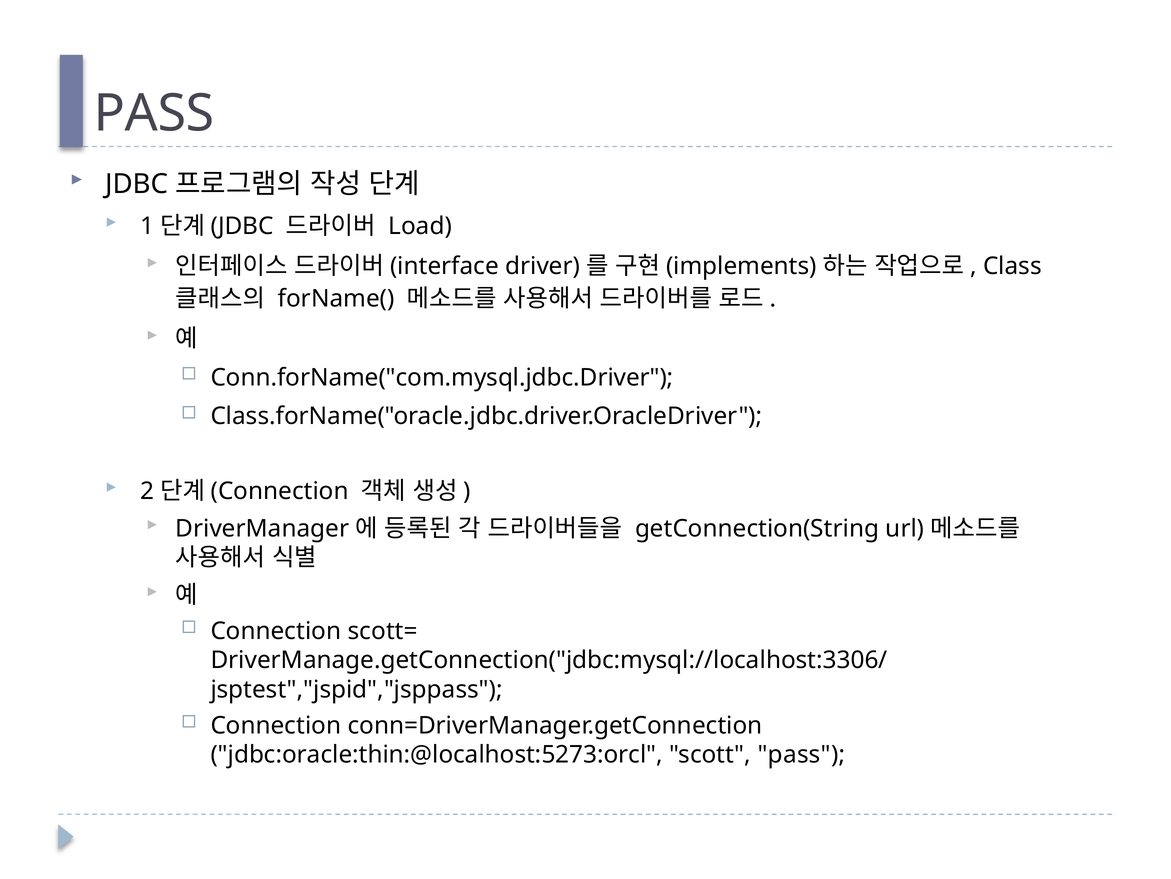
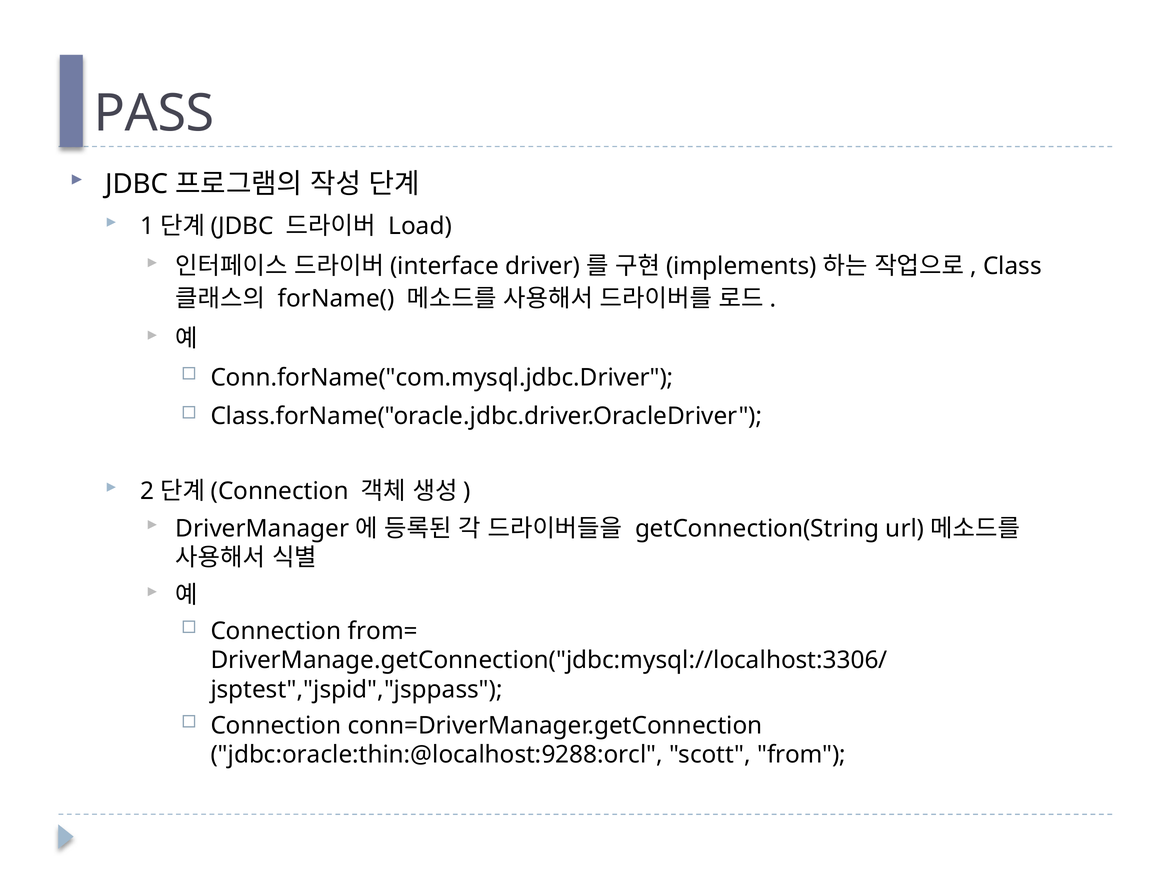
scott=: scott= -> from=
jdbc:oracle:thin:@localhost:5273:orcl: jdbc:oracle:thin:@localhost:5273:orcl -> jdbc:oracle:thin:@localhost:9288:orcl
scott pass: pass -> from
